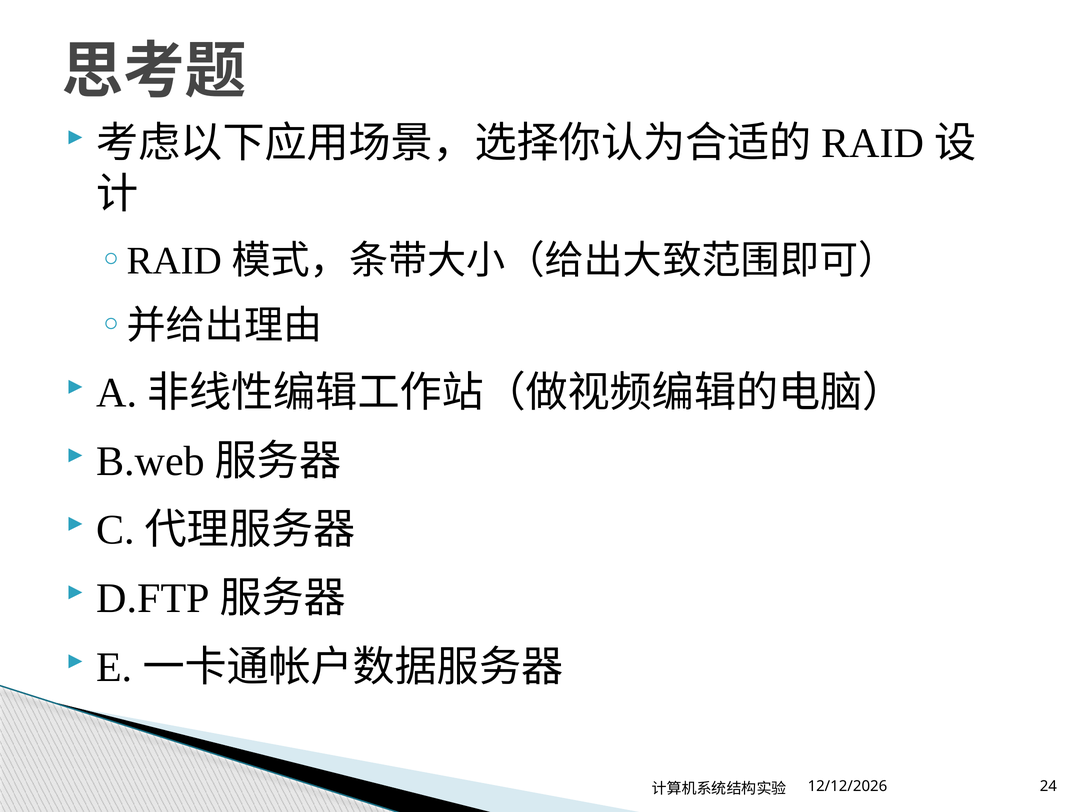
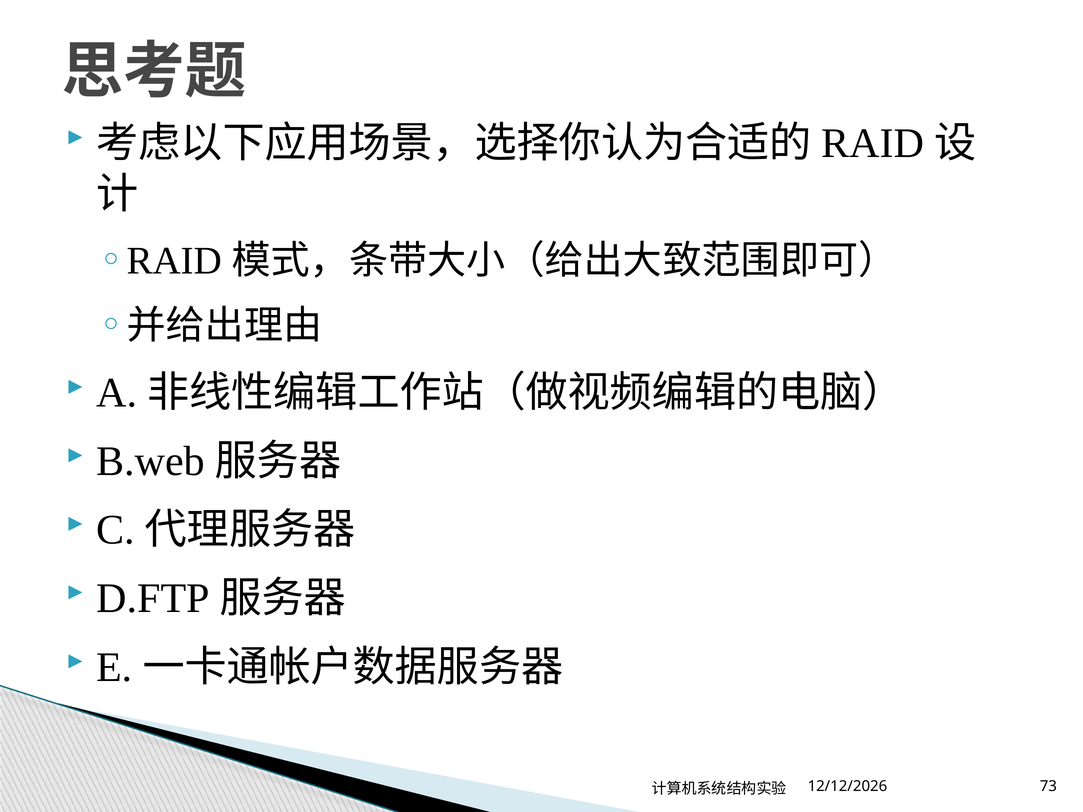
24: 24 -> 73
